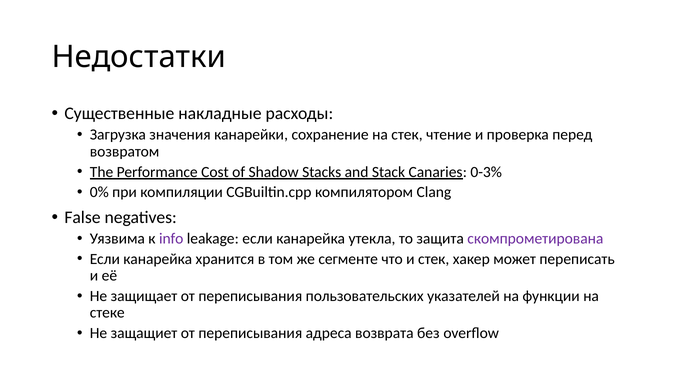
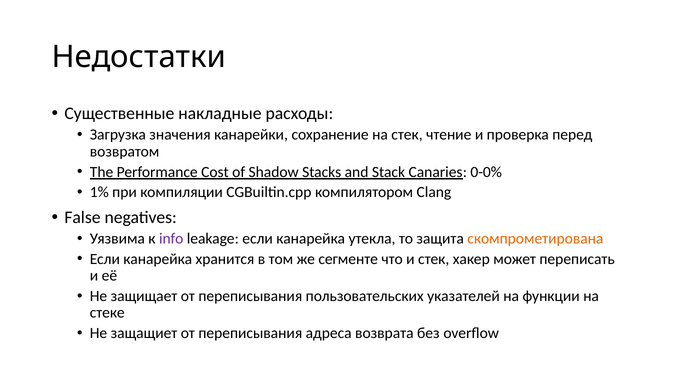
0-3%: 0-3% -> 0-0%
0%: 0% -> 1%
скомпрометирована colour: purple -> orange
